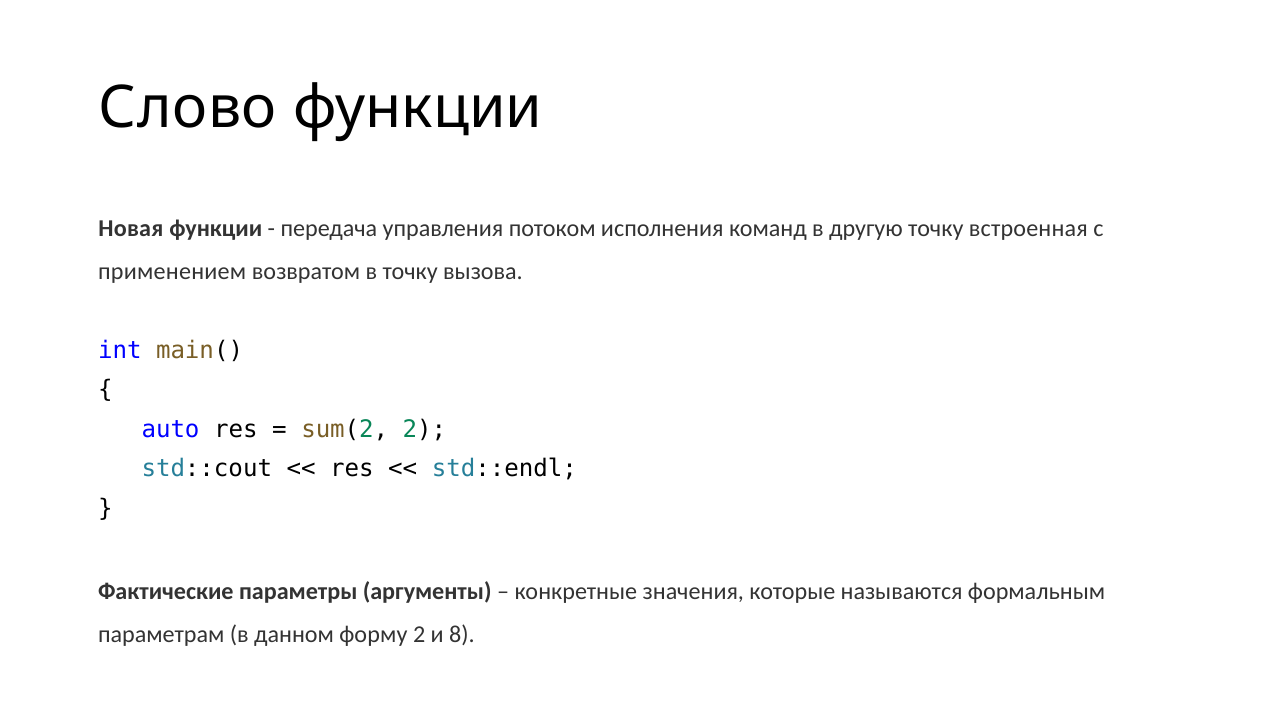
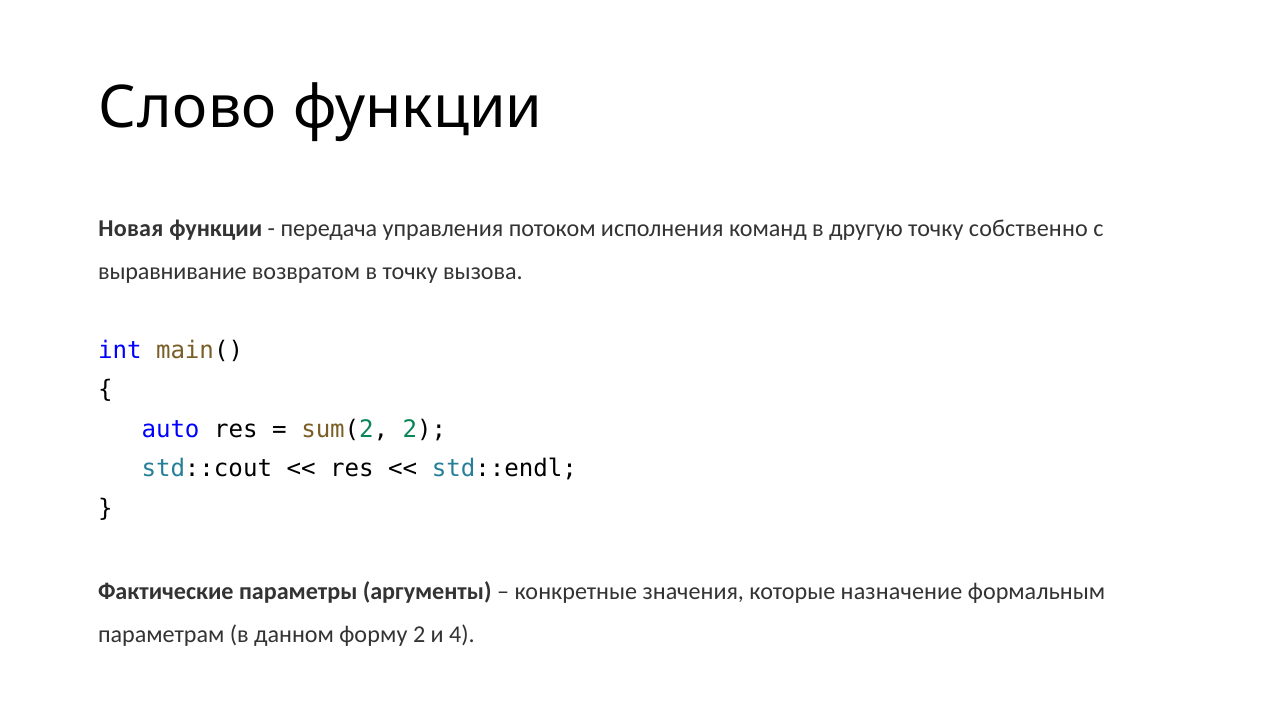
встроенная: встроенная -> собственно
применением: применением -> выравнивание
называются: называются -> назначение
8: 8 -> 4
